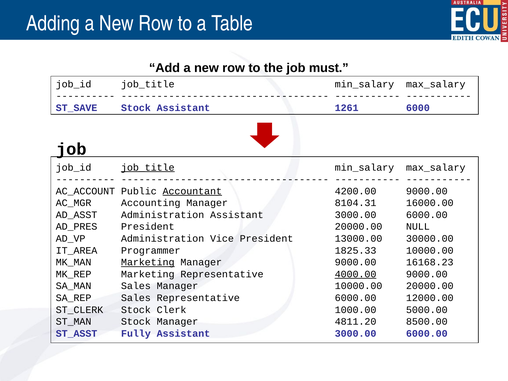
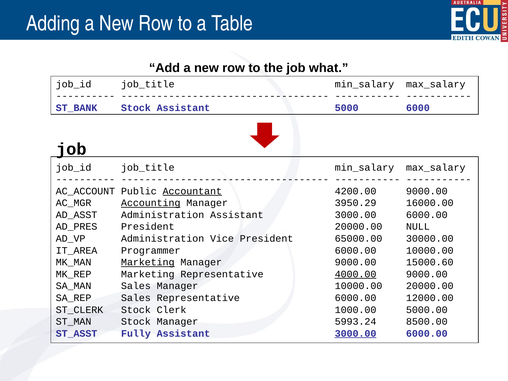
must: must -> what
ST_SAVE: ST_SAVE -> ST_BANK
1261: 1261 -> 5000
job_title at (148, 167) underline: present -> none
Accounting underline: none -> present
8104.31: 8104.31 -> 3950.29
13000.00: 13000.00 -> 65000.00
Programmer 1825.33: 1825.33 -> 6000.00
16168.23: 16168.23 -> 15000.60
4811.20: 4811.20 -> 5993.24
3000.00 at (356, 333) underline: none -> present
